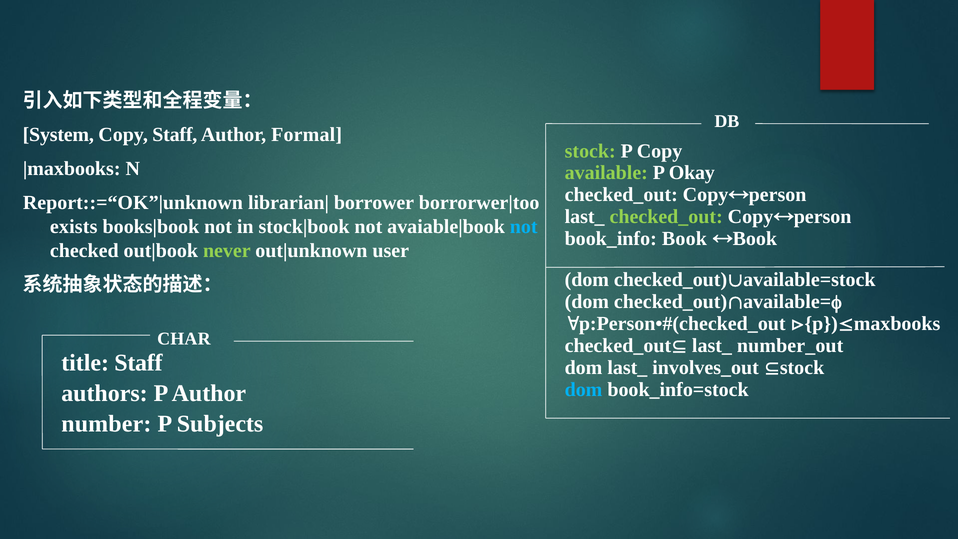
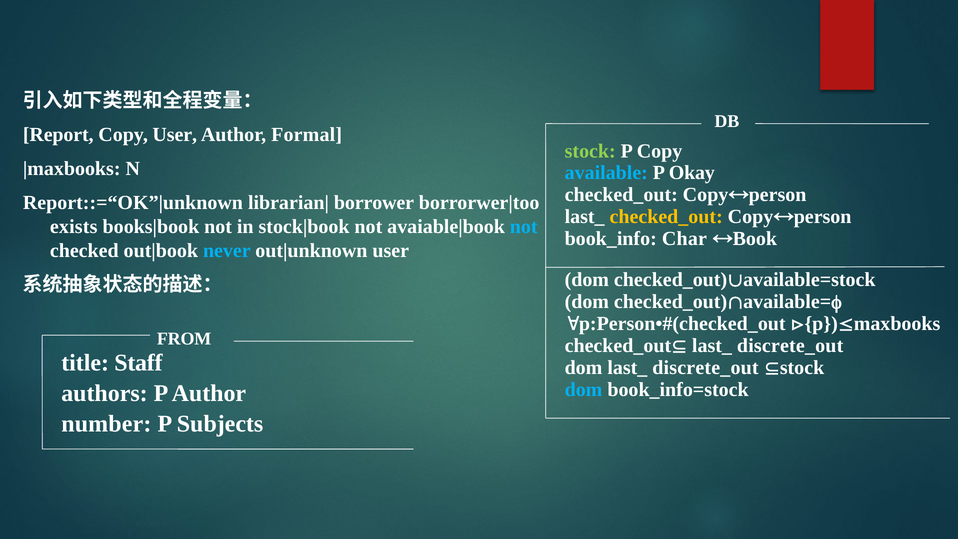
System: System -> Report
Copy Staff: Staff -> User
available colour: light green -> light blue
checked_out at (666, 217) colour: light green -> yellow
Book: Book -> Char
never colour: light green -> light blue
CHAR: CHAR -> FROM
checked_out last_ number_out: number_out -> discrete_out
dom last_ involves_out: involves_out -> discrete_out
